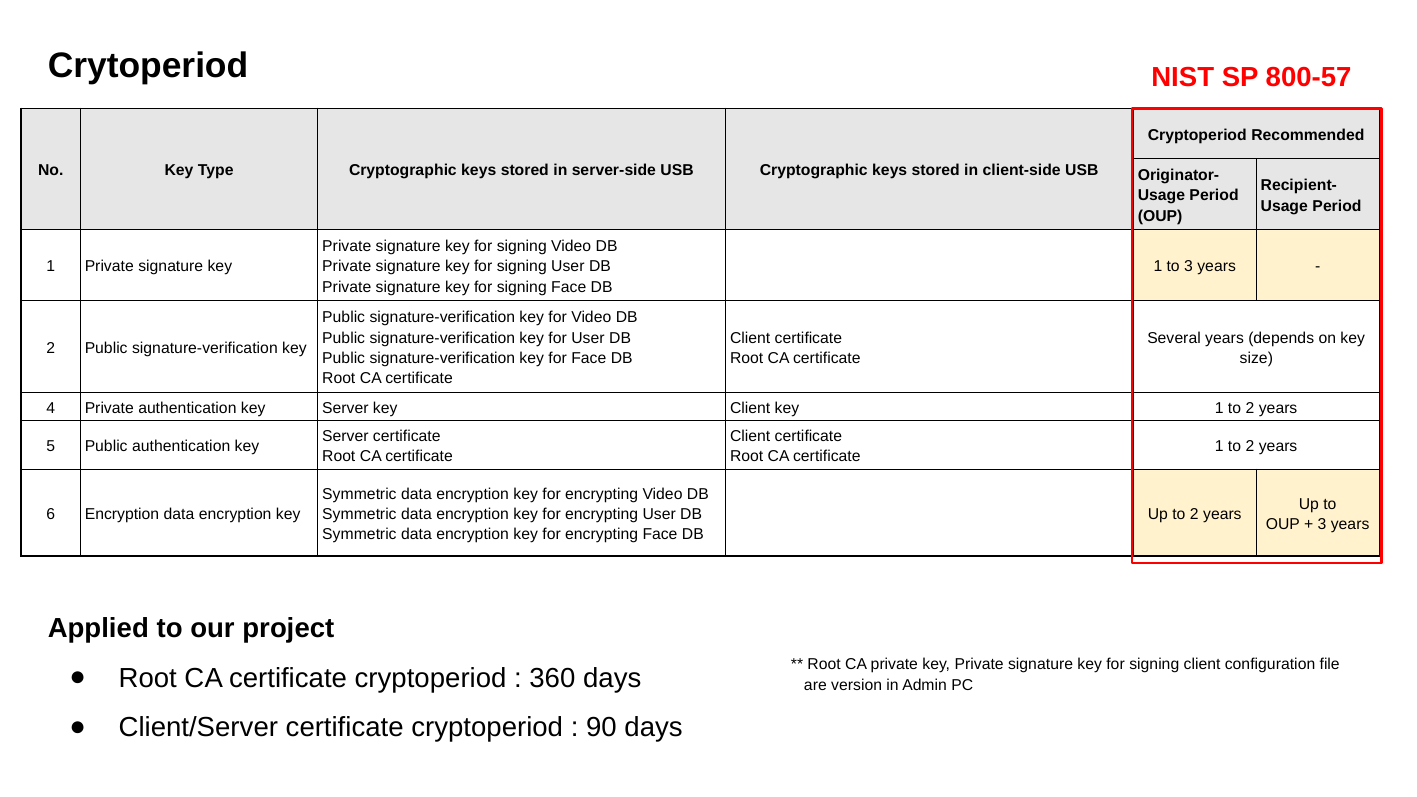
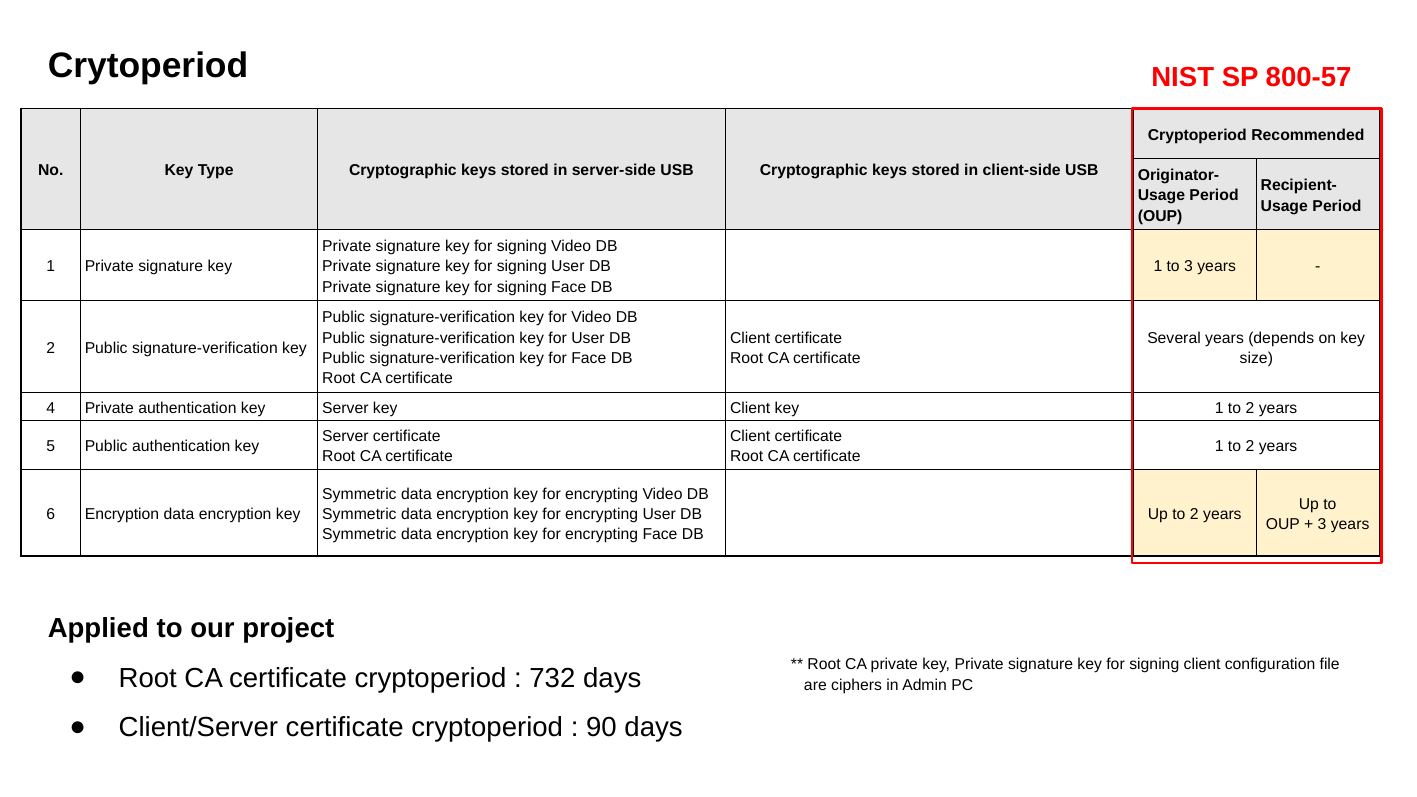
360: 360 -> 732
version: version -> ciphers
